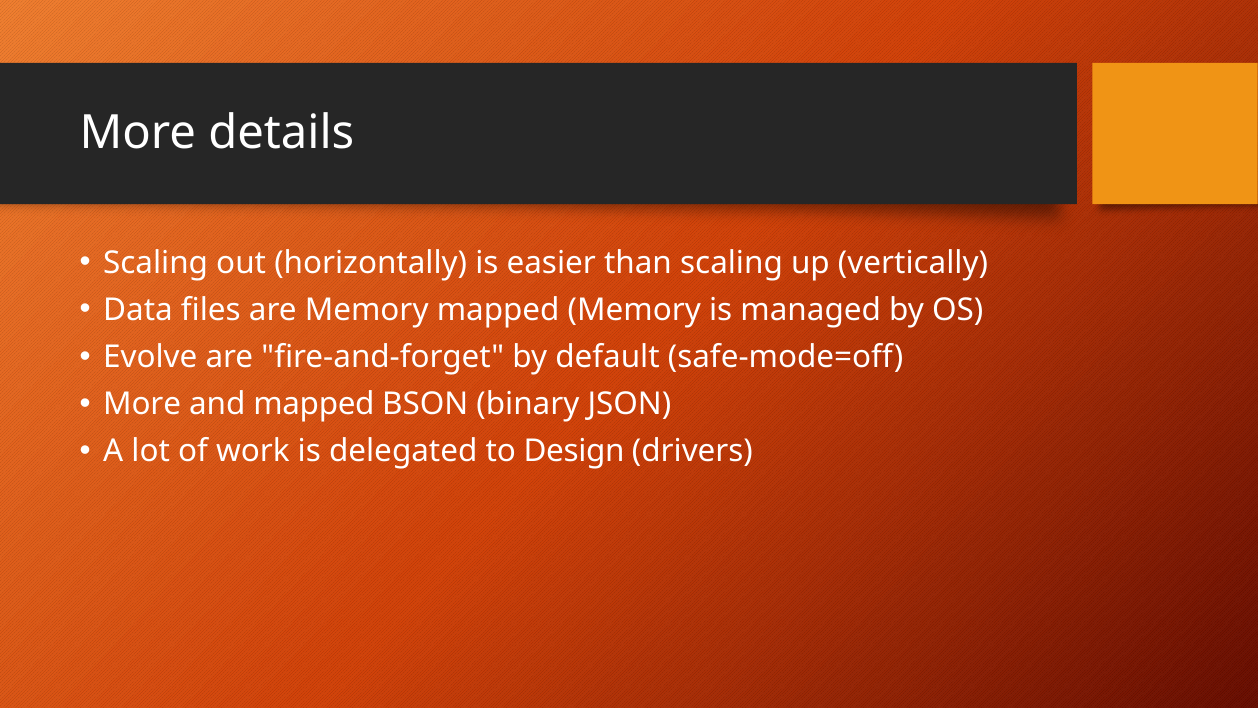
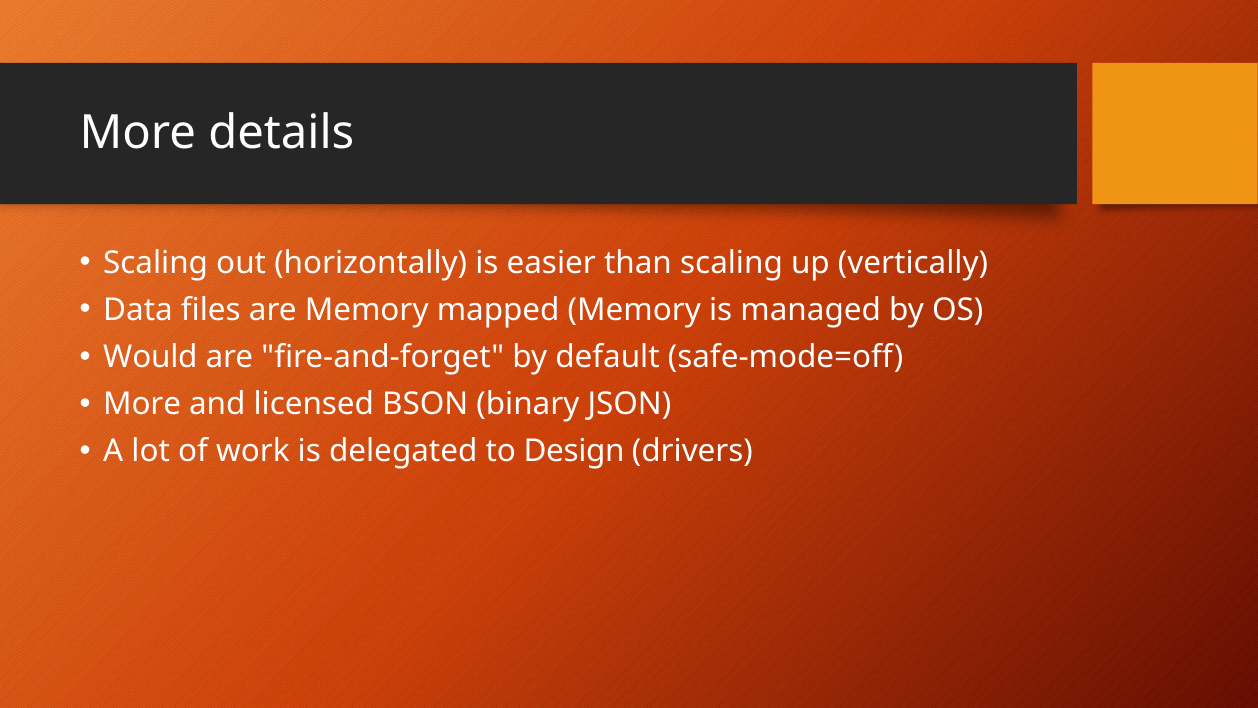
Evolve: Evolve -> Would
and mapped: mapped -> licensed
